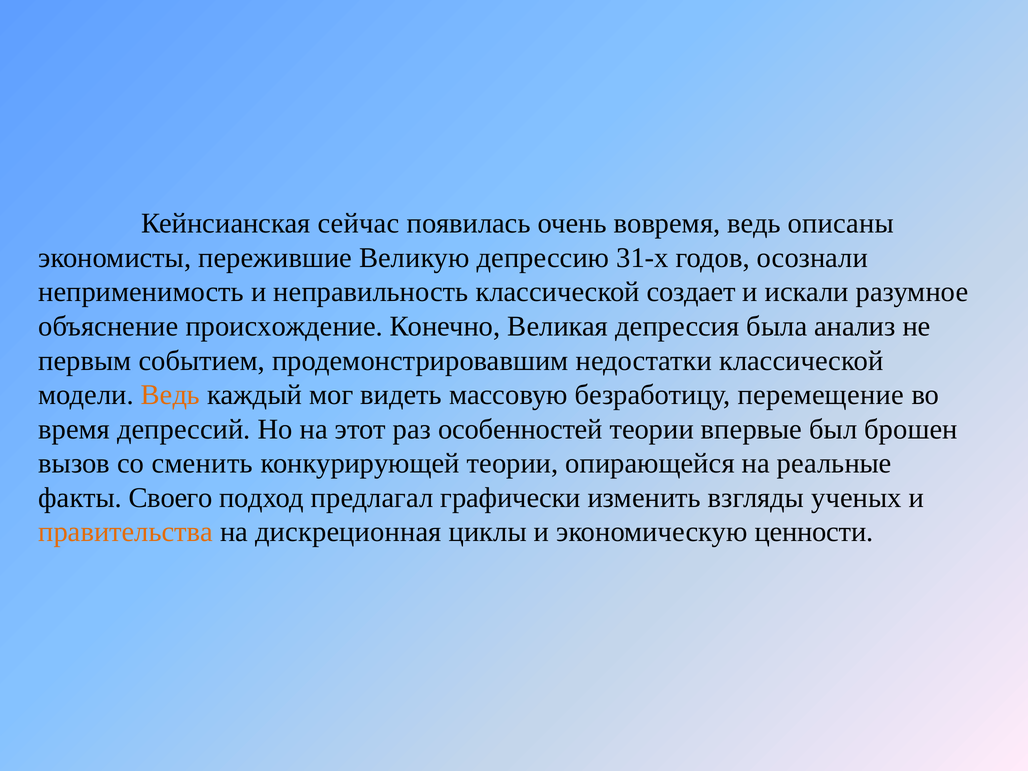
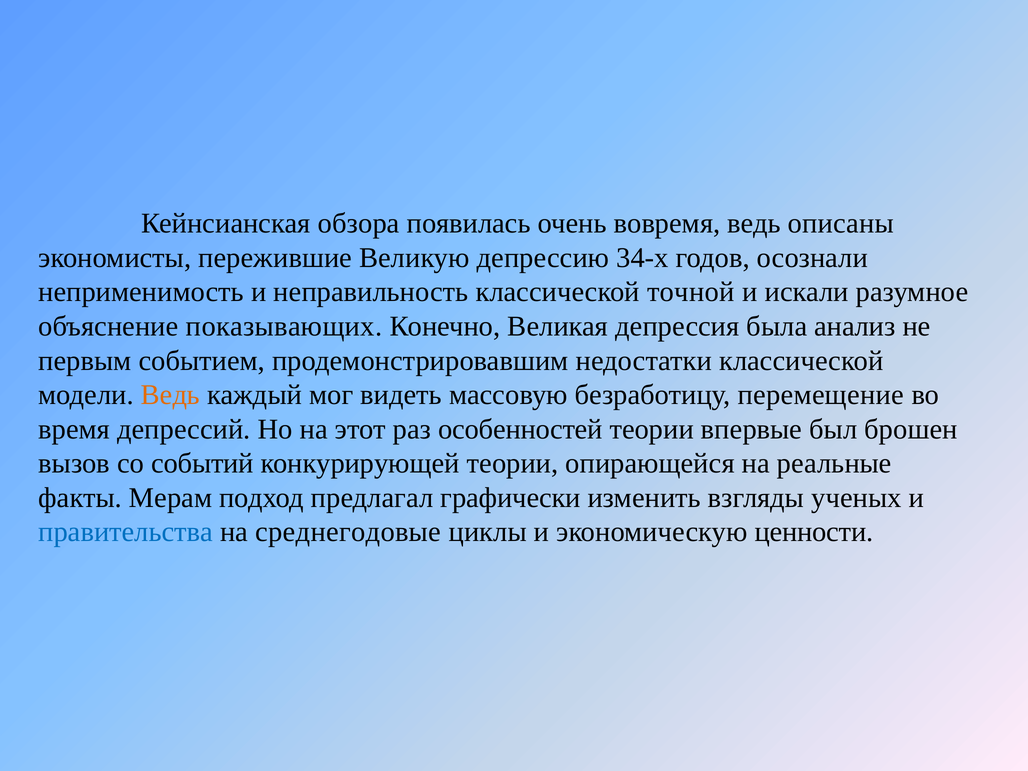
сейчас: сейчас -> обзора
31-х: 31-х -> 34-х
создает: создает -> точной
происхождение: происхождение -> показывающих
сменить: сменить -> событий
Своего: Своего -> Мерам
правительства colour: orange -> blue
дискреционная: дискреционная -> среднегодовые
